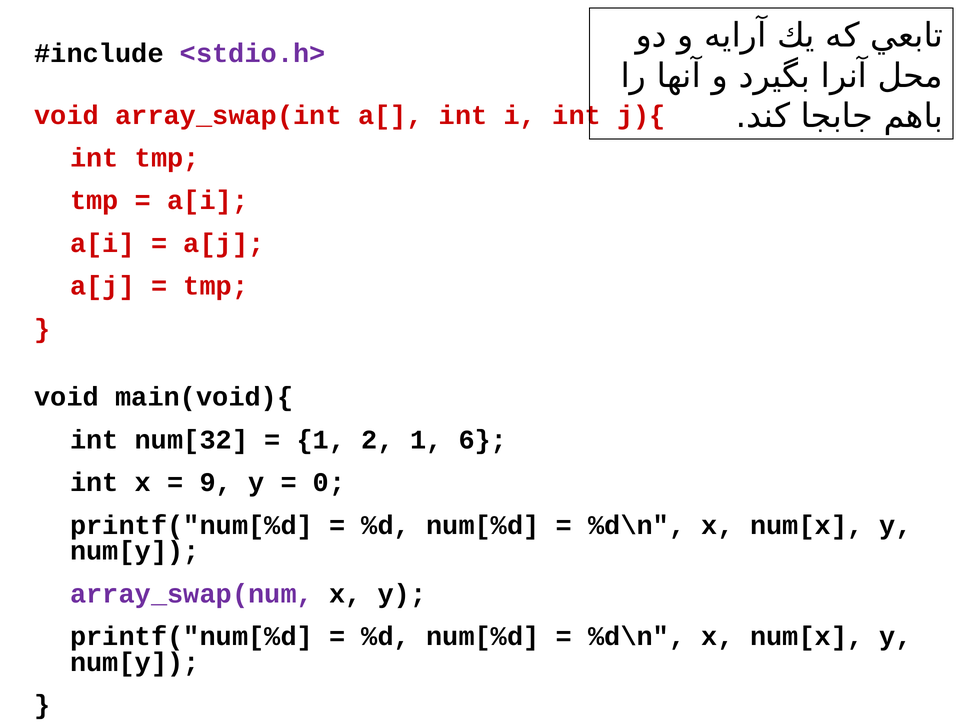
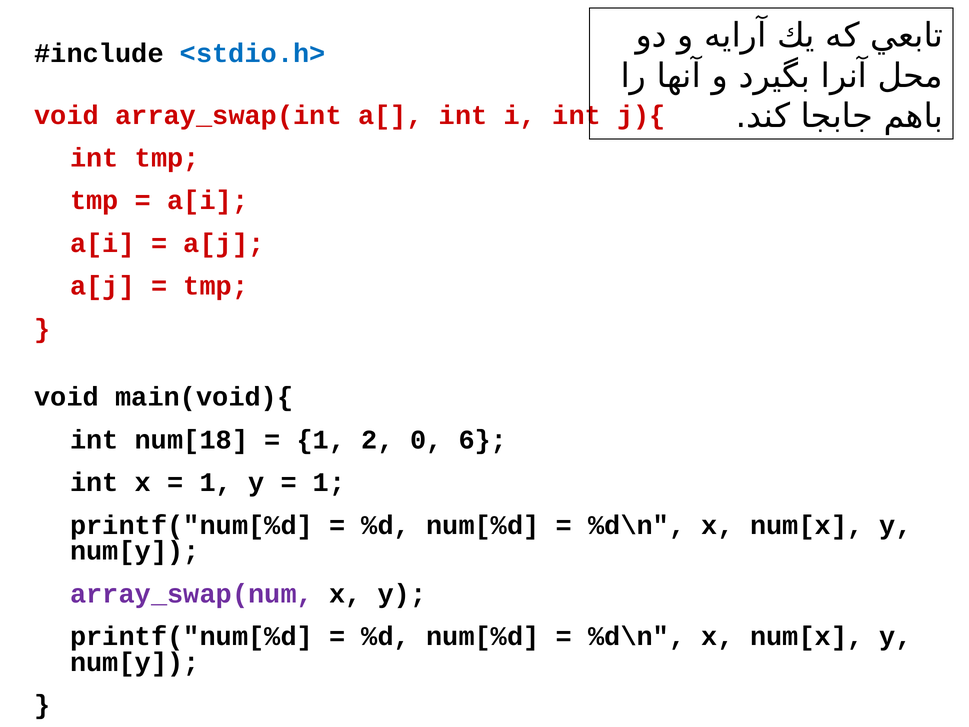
<stdio.h> colour: purple -> blue
num[32: num[32 -> num[18
2 1: 1 -> 0
9 at (216, 482): 9 -> 1
0 at (329, 482): 0 -> 1
